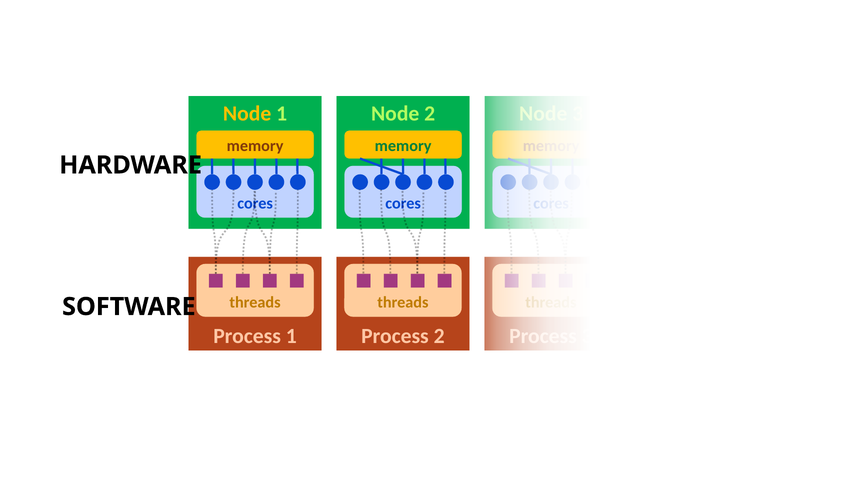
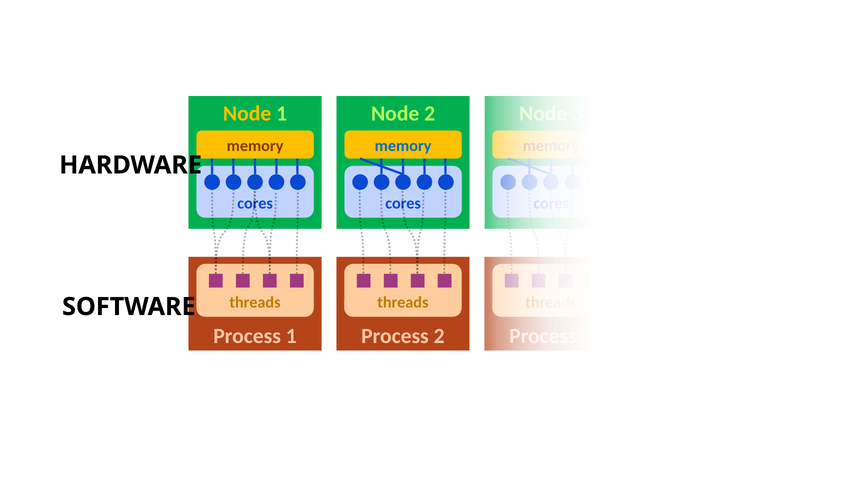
memory at (403, 146) colour: green -> blue
